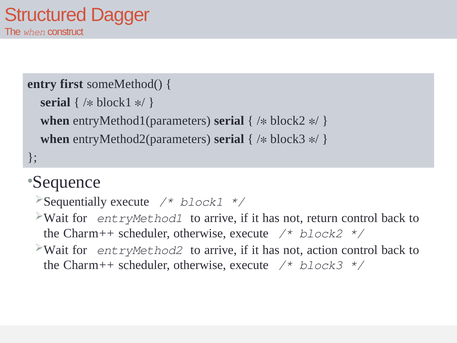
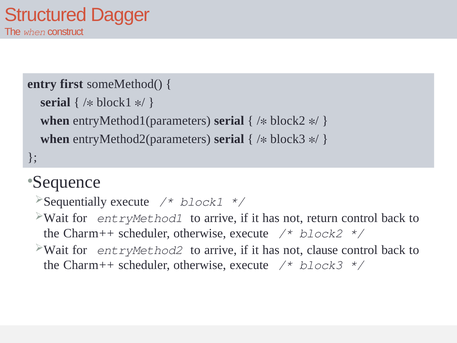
action: action -> clause
